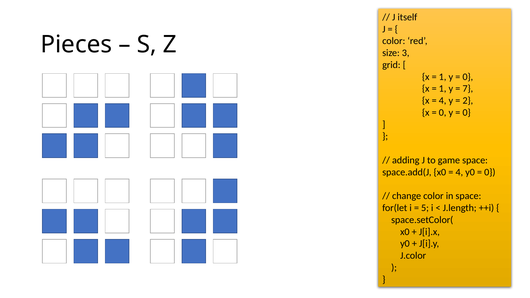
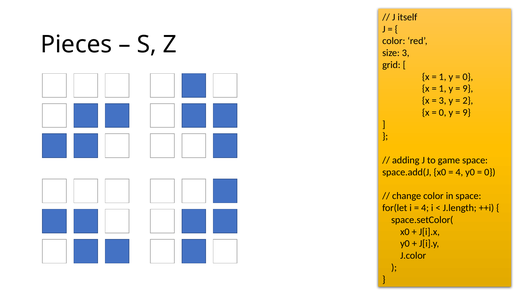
7 at (468, 89): 7 -> 9
4 at (443, 101): 4 -> 3
0 at (467, 113): 0 -> 9
5 at (425, 208): 5 -> 4
